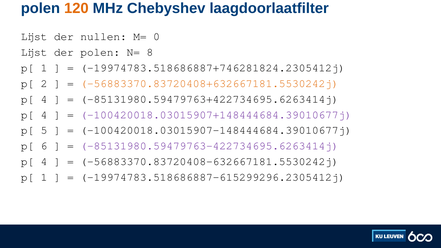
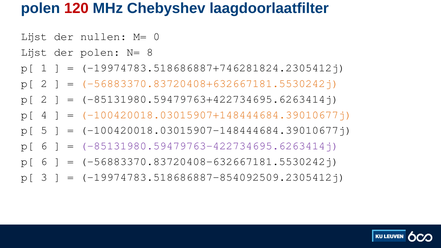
120 colour: orange -> red
4 at (44, 99): 4 -> 2
-100420018.03015907+148444684.39010677j colour: purple -> orange
4 at (44, 162): 4 -> 6
1 at (44, 177): 1 -> 3
-19974783.518686887-615299296.2305412j: -19974783.518686887-615299296.2305412j -> -19974783.518686887-854092509.2305412j
